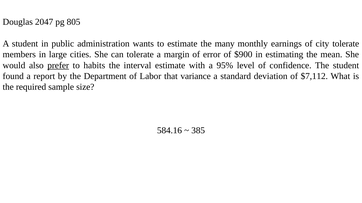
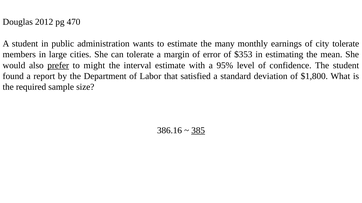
2047: 2047 -> 2012
805: 805 -> 470
$900: $900 -> $353
habits: habits -> might
variance: variance -> satisfied
$7,112: $7,112 -> $1,800
584.16: 584.16 -> 386.16
385 underline: none -> present
